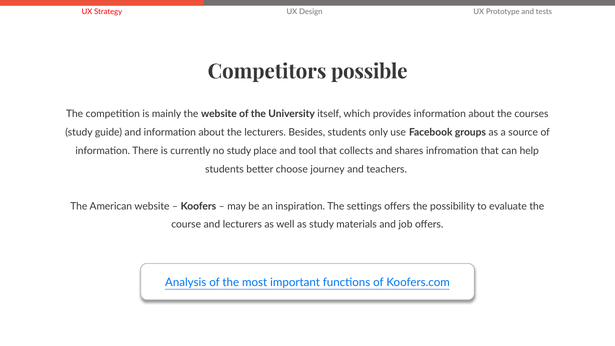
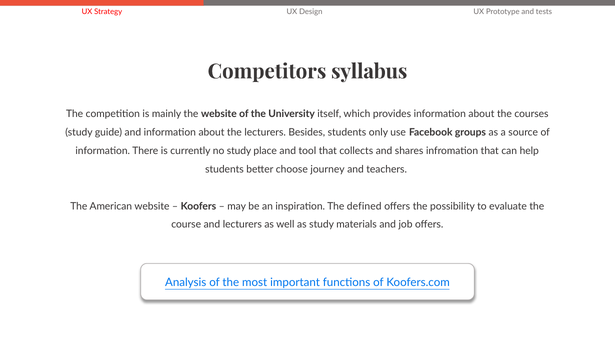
possible: possible -> syllabus
settings: settings -> defined
